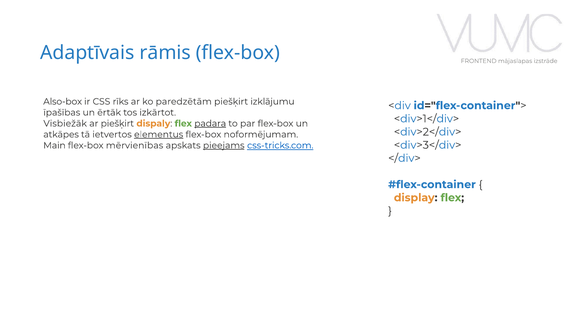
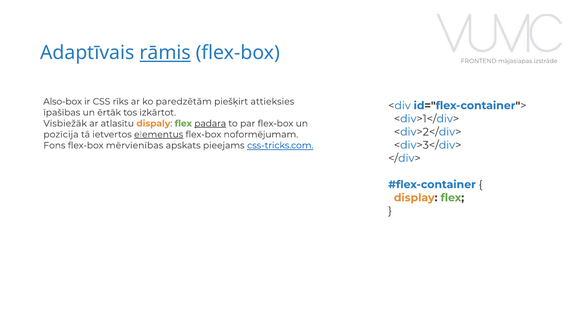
rāmis underline: none -> present
izklājumu: izklājumu -> attieksies
ar piešķirt: piešķirt -> atlasītu
atkāpes: atkāpes -> pozīcija
Main: Main -> Fons
pieejams underline: present -> none
